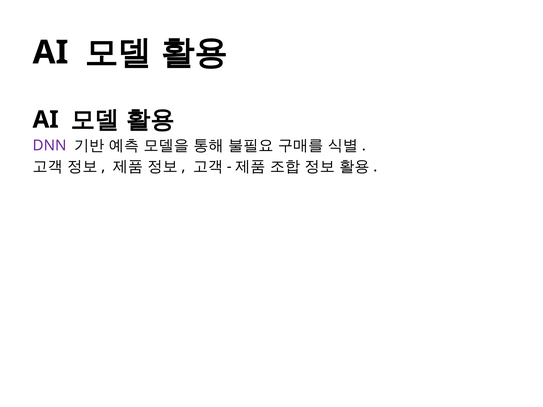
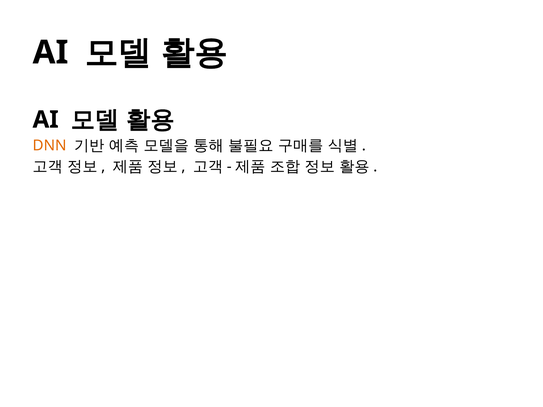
DNN colour: purple -> orange
